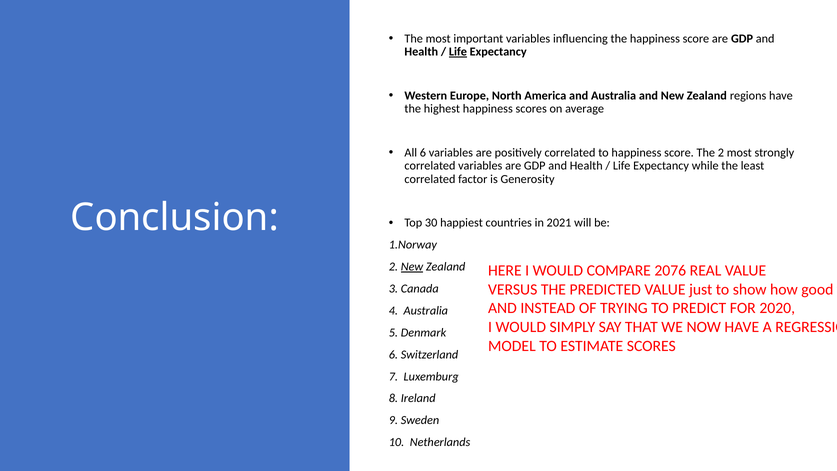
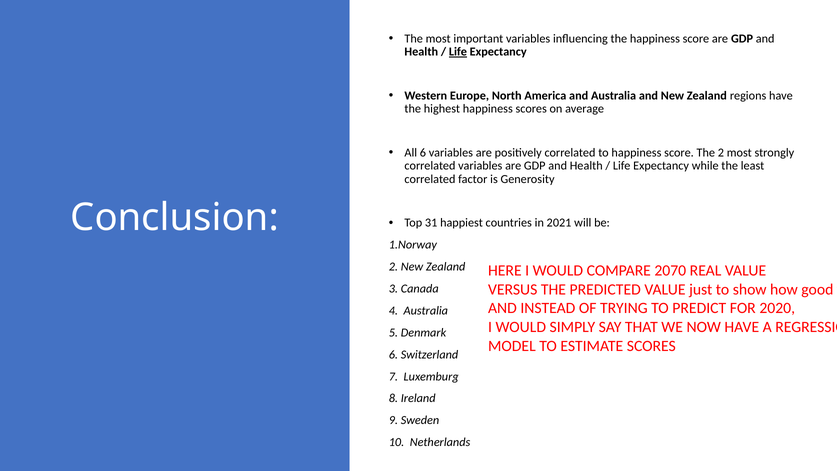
30: 30 -> 31
New at (412, 267) underline: present -> none
2076: 2076 -> 2070
